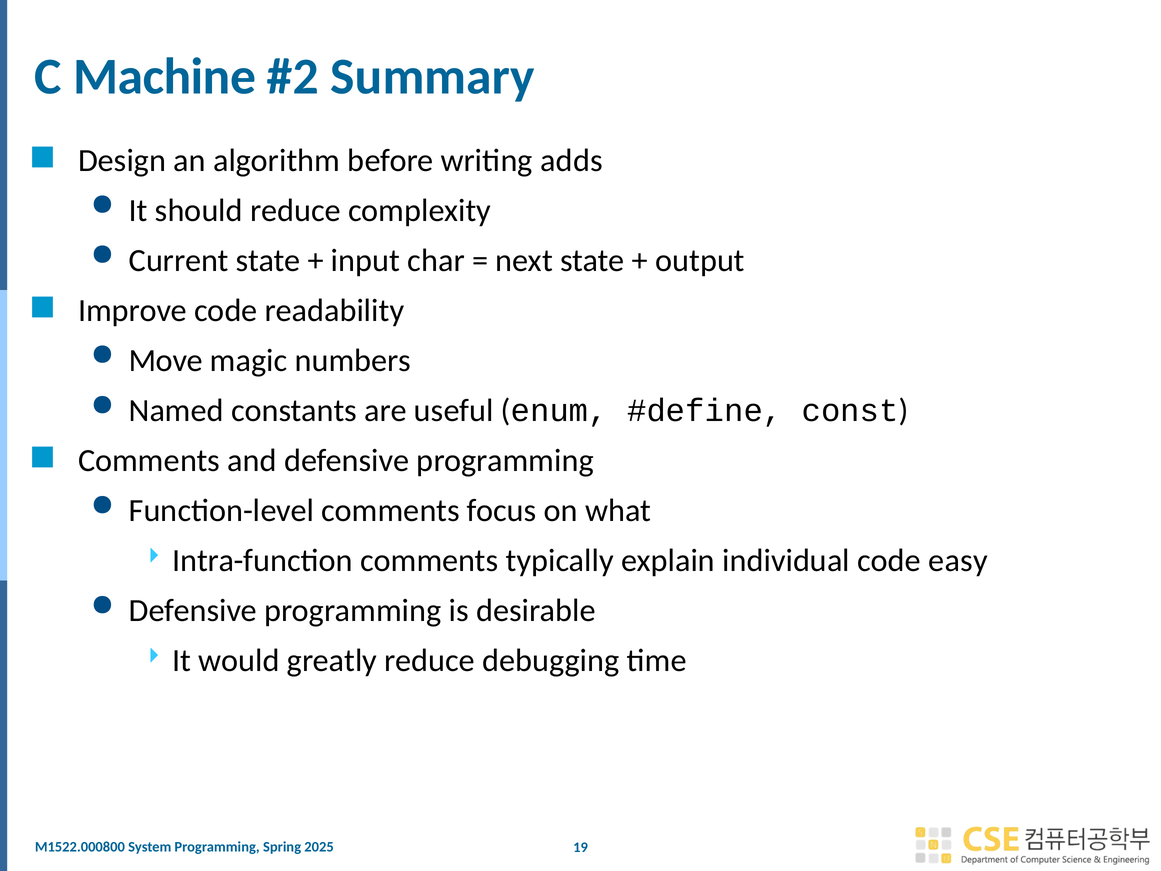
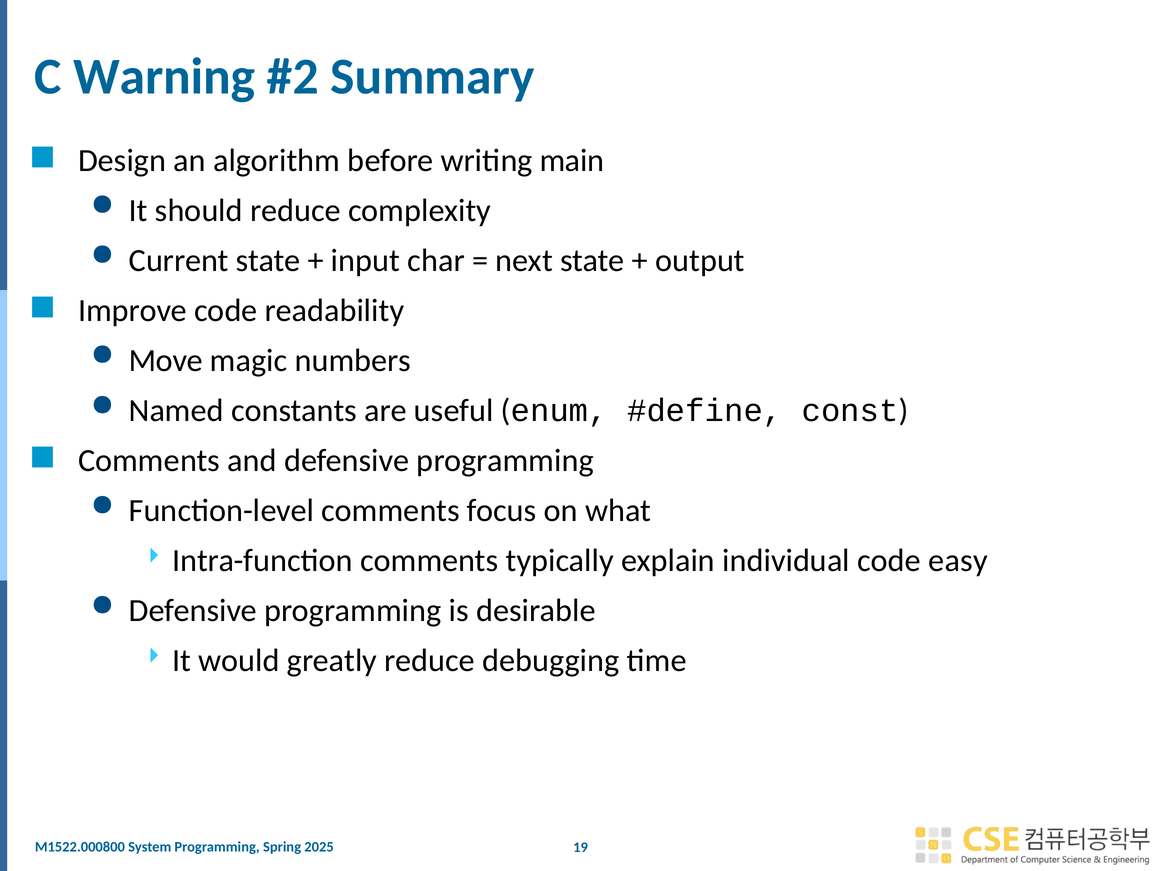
Machine: Machine -> Warning
adds: adds -> main
